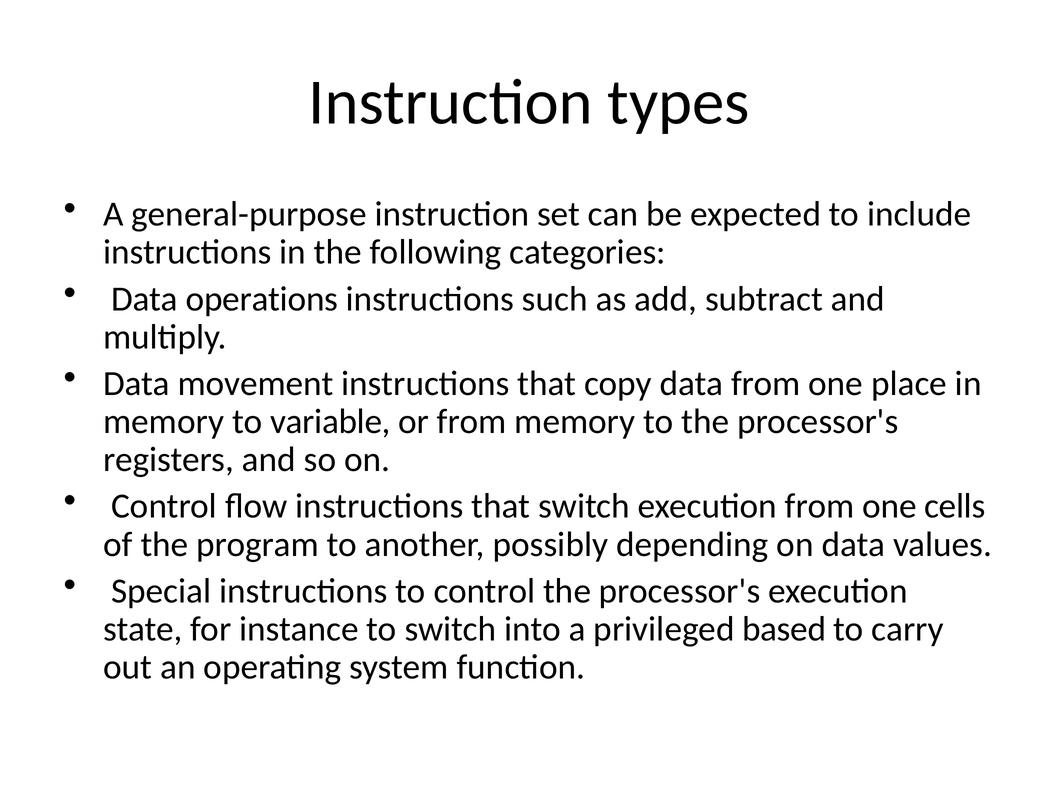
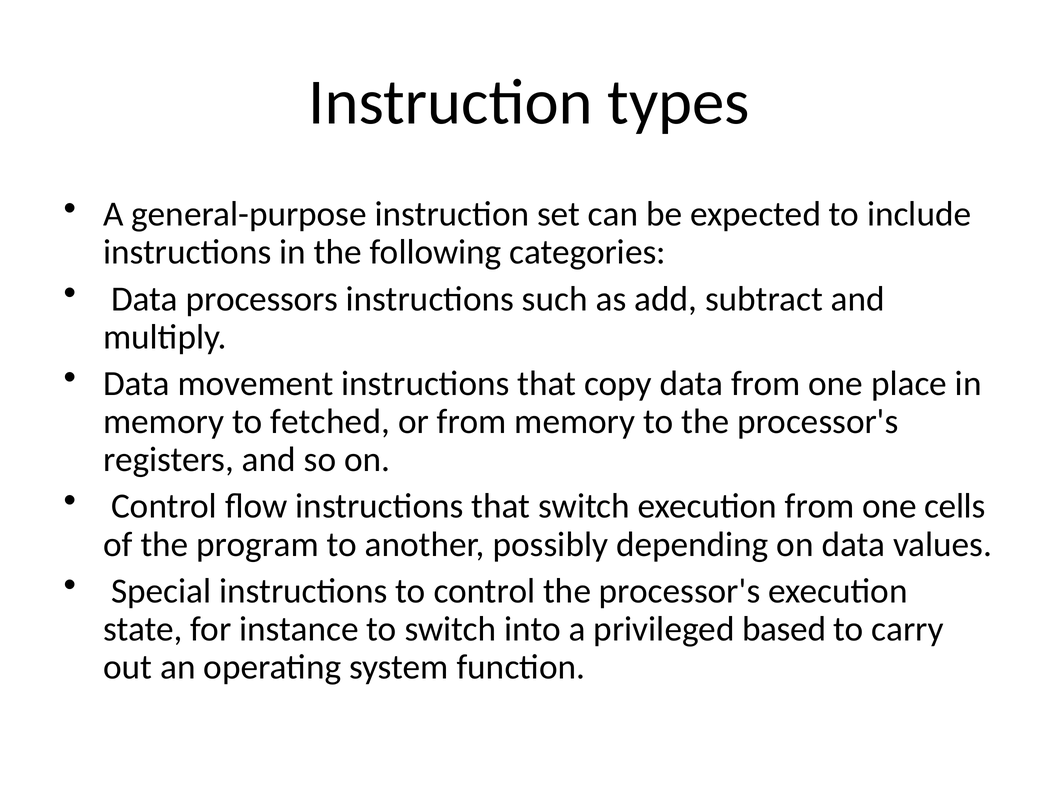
operations: operations -> processors
variable: variable -> fetched
